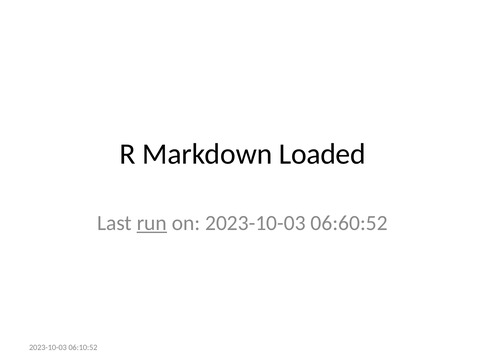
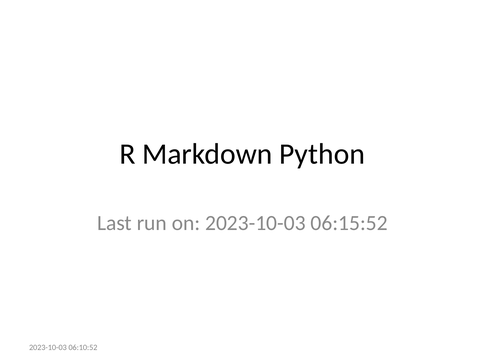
Loaded: Loaded -> Python
run underline: present -> none
06:60:52: 06:60:52 -> 06:15:52
